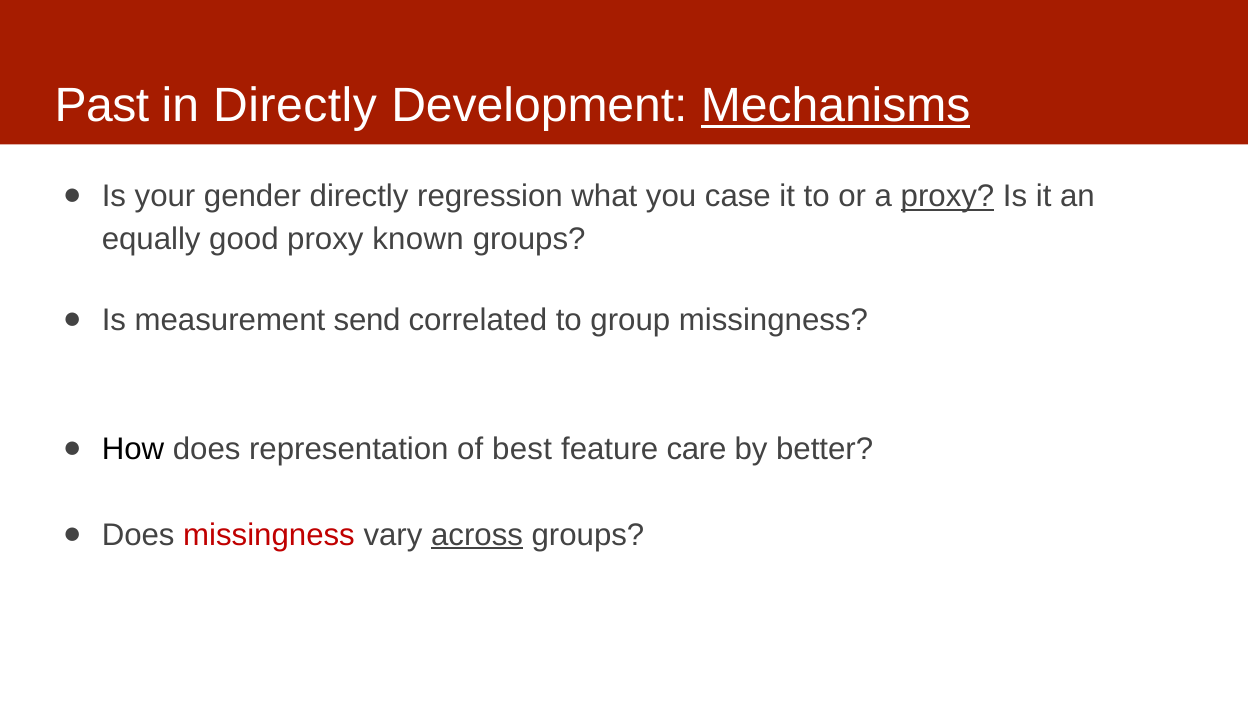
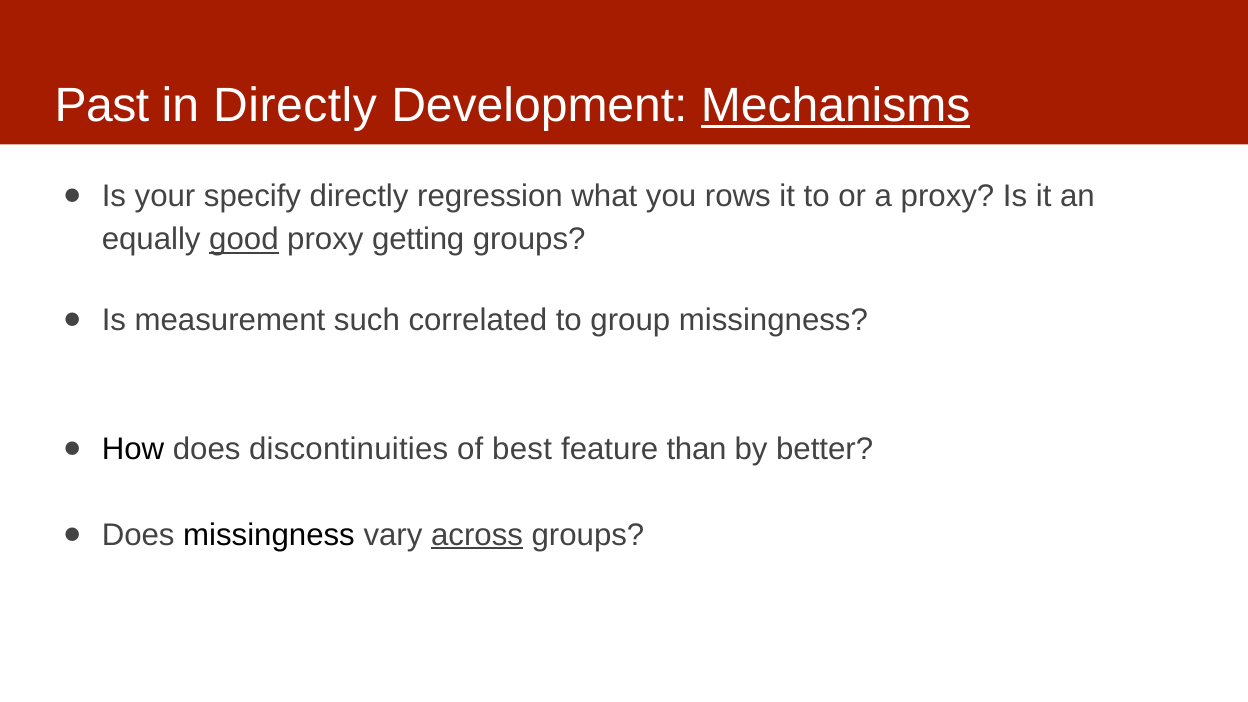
gender: gender -> specify
case: case -> rows
proxy at (948, 196) underline: present -> none
good underline: none -> present
known: known -> getting
send: send -> such
representation: representation -> discontinuities
care: care -> than
missingness at (269, 535) colour: red -> black
